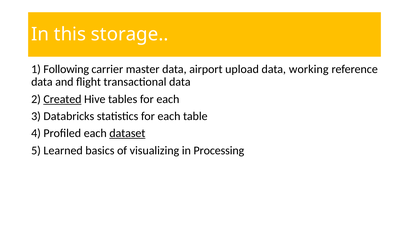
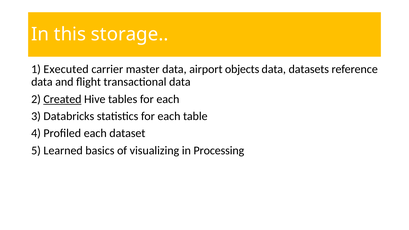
Following: Following -> Executed
upload: upload -> objects
working: working -> datasets
dataset underline: present -> none
